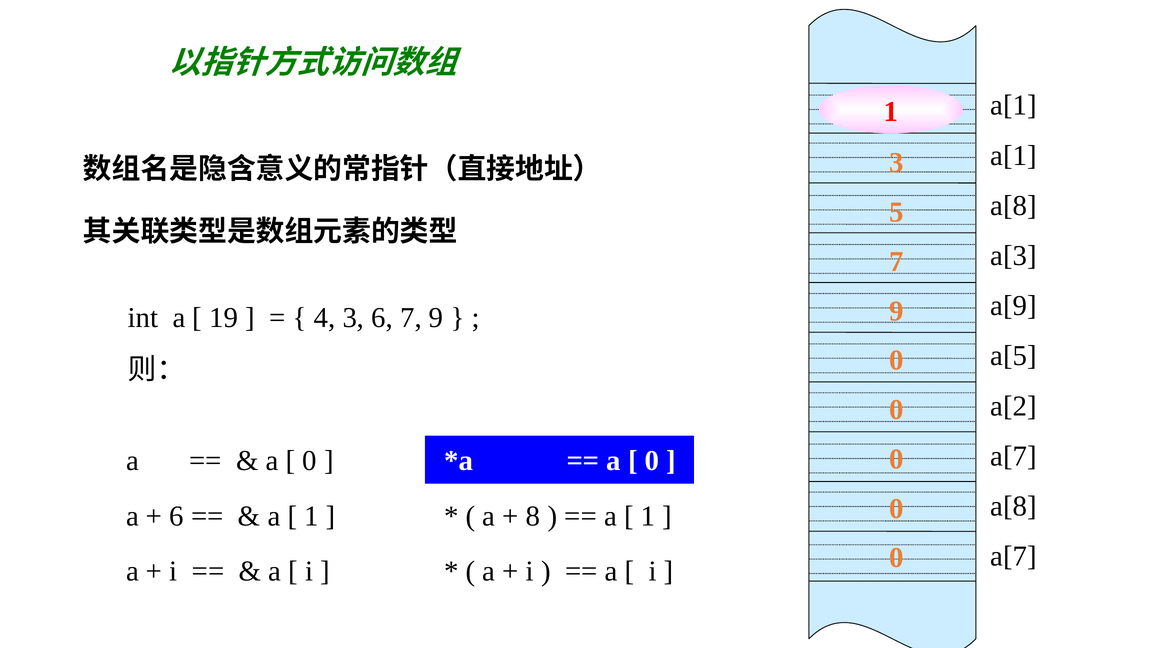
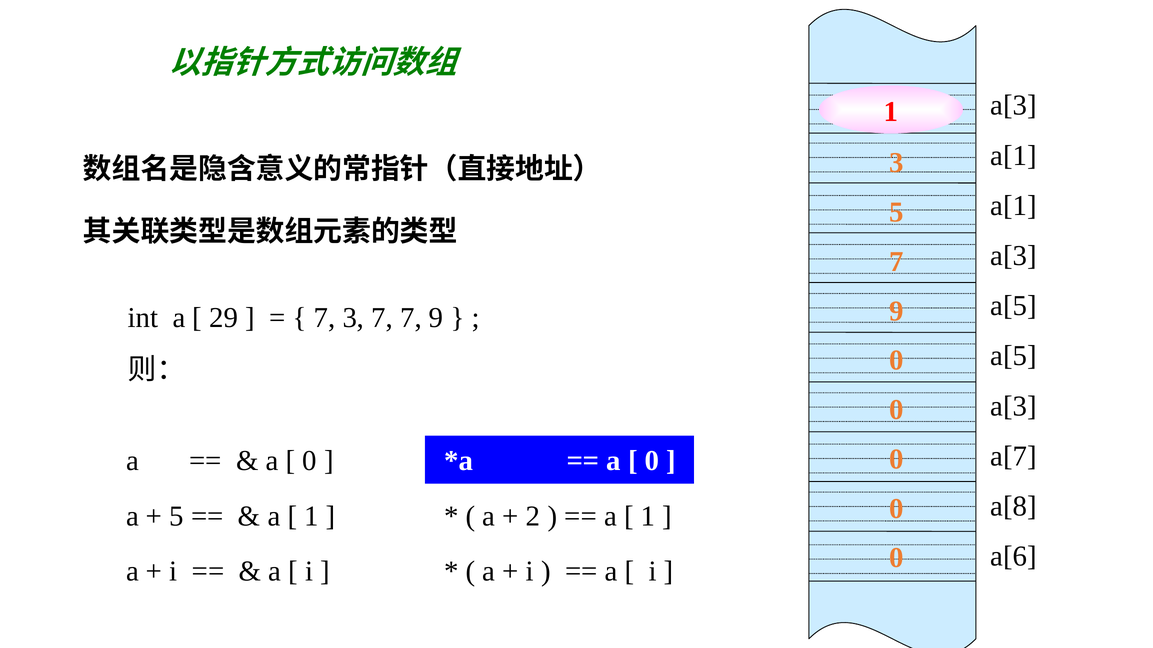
a[1 at (1014, 105): a[1 -> a[3
a[8 at (1014, 206): a[8 -> a[1
a[9 at (1014, 306): a[9 -> a[5
19: 19 -> 29
4 at (325, 318): 4 -> 7
3 6: 6 -> 7
a[2 at (1014, 406): a[2 -> a[3
6 at (177, 517): 6 -> 5
8: 8 -> 2
a[7 at (1014, 557): a[7 -> a[6
